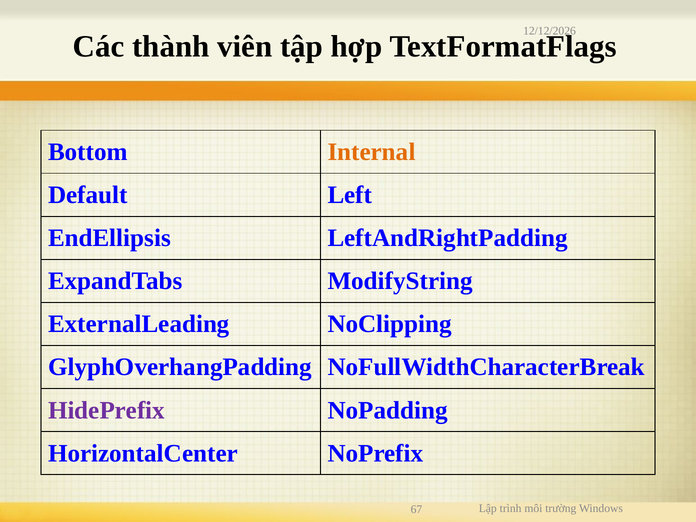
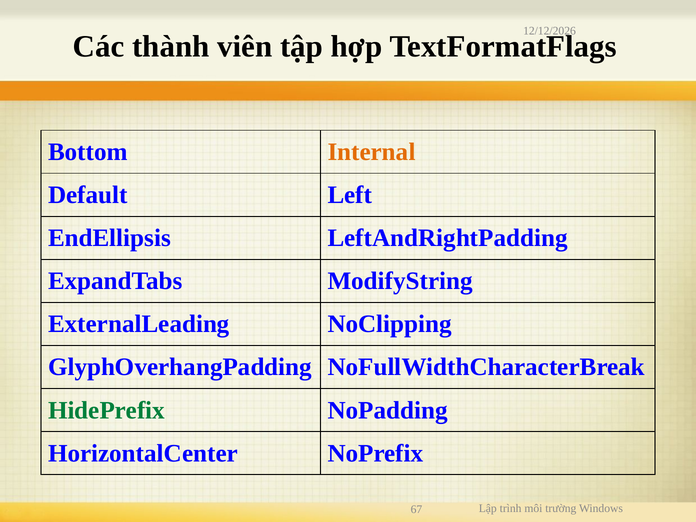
HidePrefix colour: purple -> green
